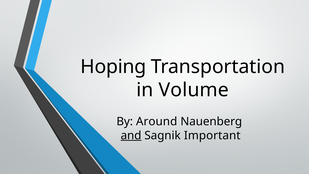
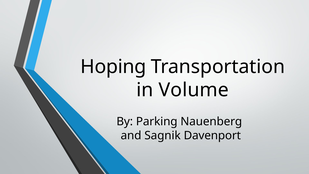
Around: Around -> Parking
and underline: present -> none
Important: Important -> Davenport
